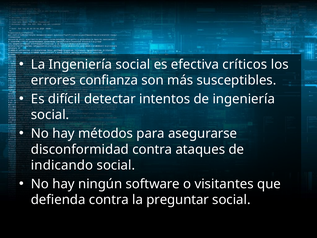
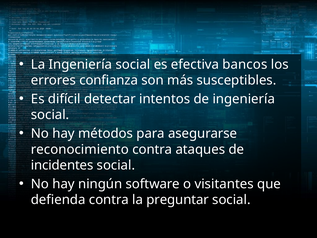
críticos: críticos -> bancos
disconformidad: disconformidad -> reconocimiento
indicando: indicando -> incidentes
